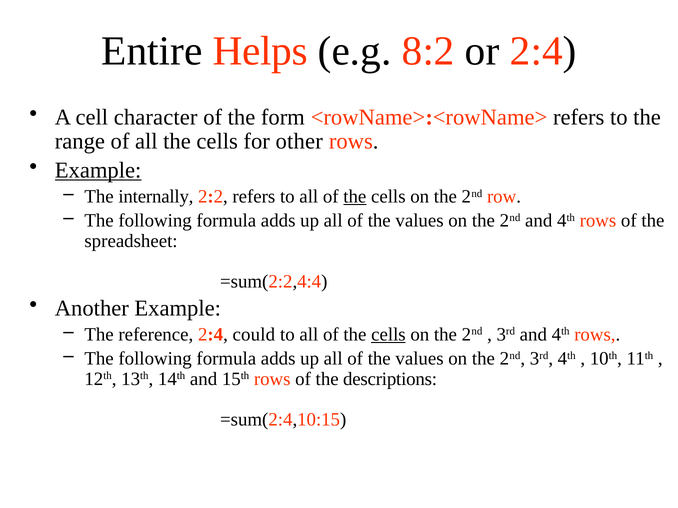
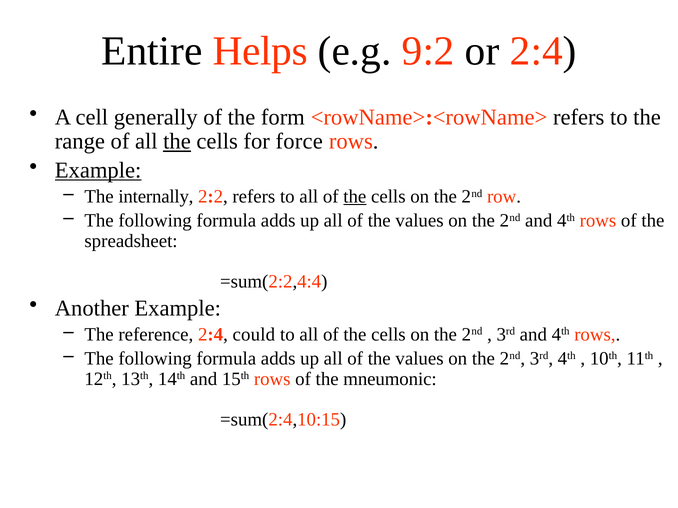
8:2: 8:2 -> 9:2
character: character -> generally
the at (177, 142) underline: none -> present
other: other -> force
cells at (388, 335) underline: present -> none
descriptions: descriptions -> mneumonic
